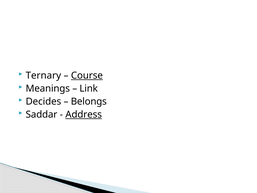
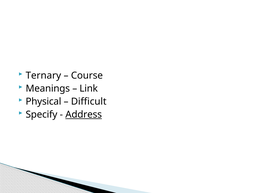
Course underline: present -> none
Decides: Decides -> Physical
Belongs: Belongs -> Difficult
Saddar: Saddar -> Specify
